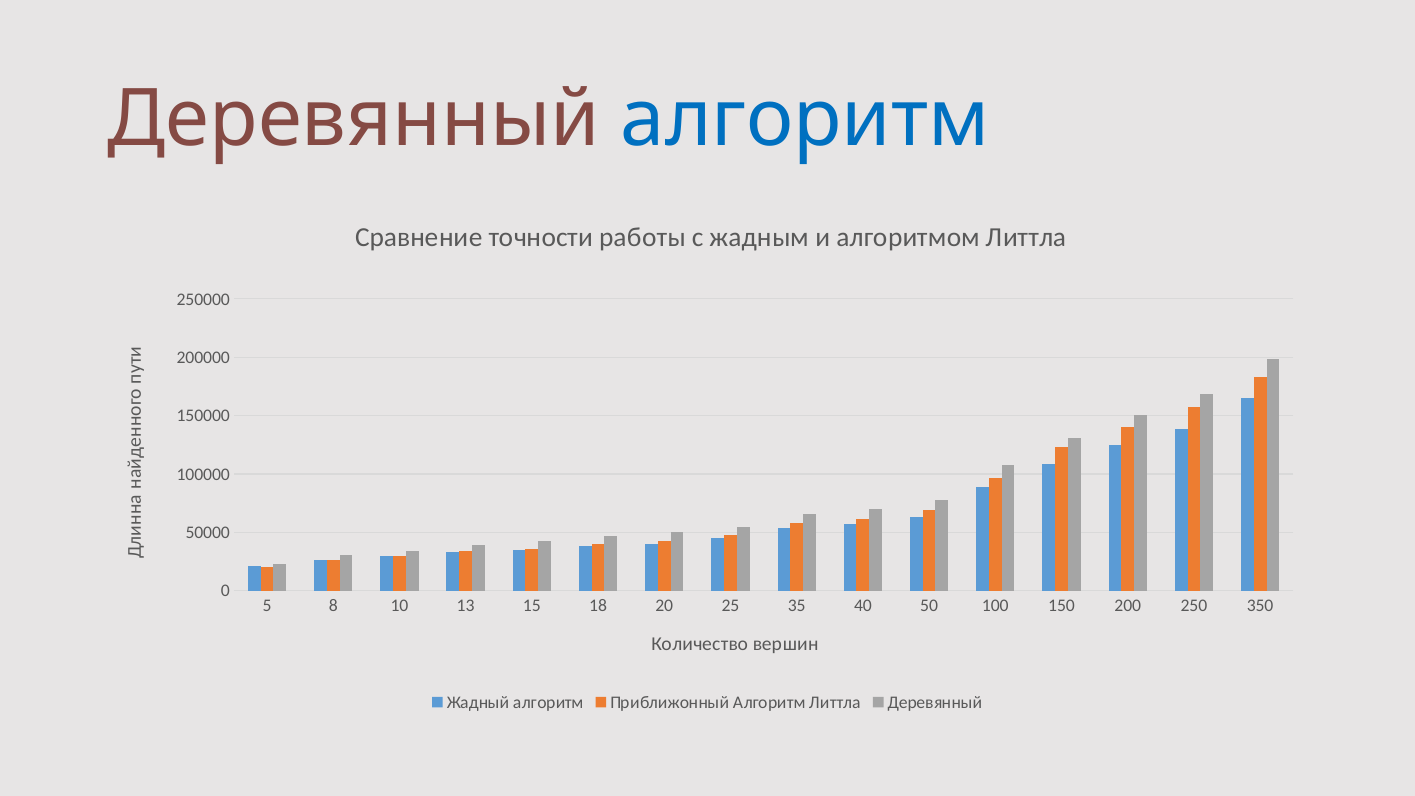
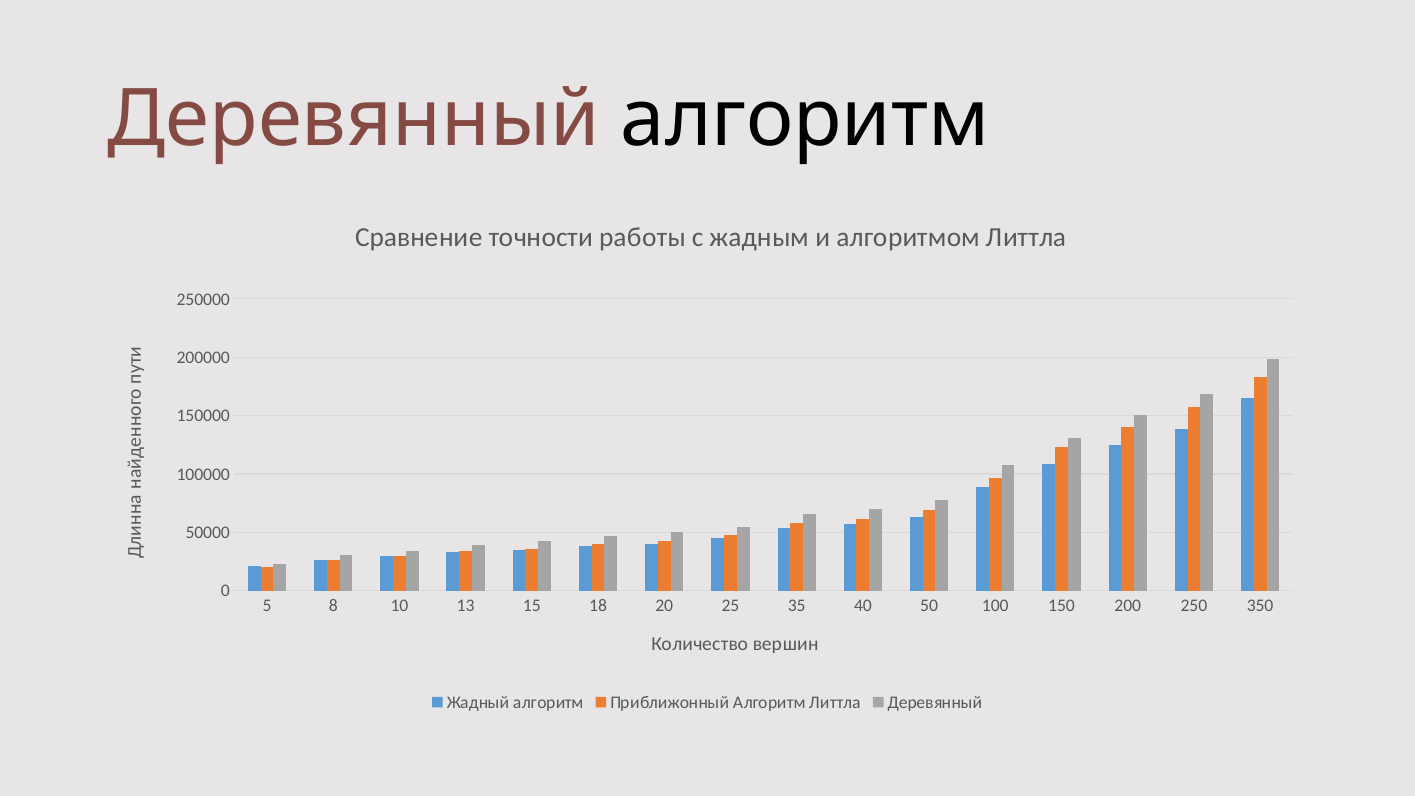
алгоритм at (805, 119) colour: blue -> black
